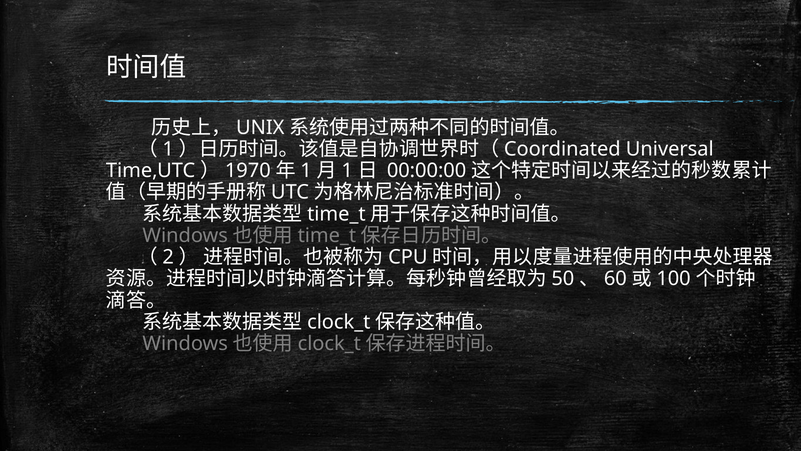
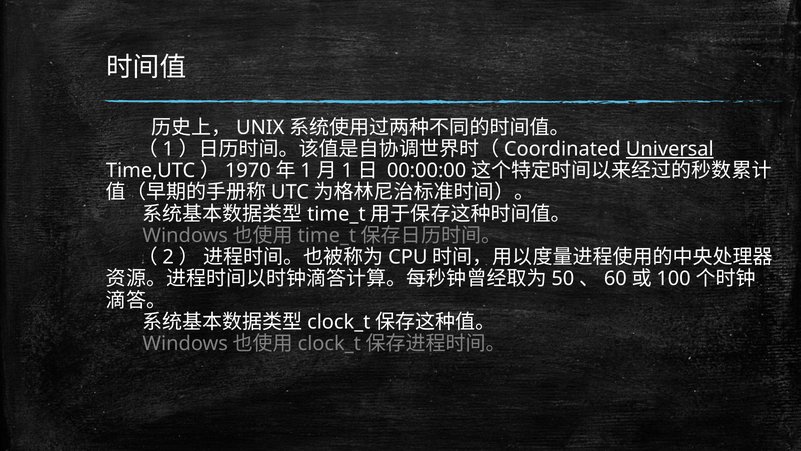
Universal underline: none -> present
